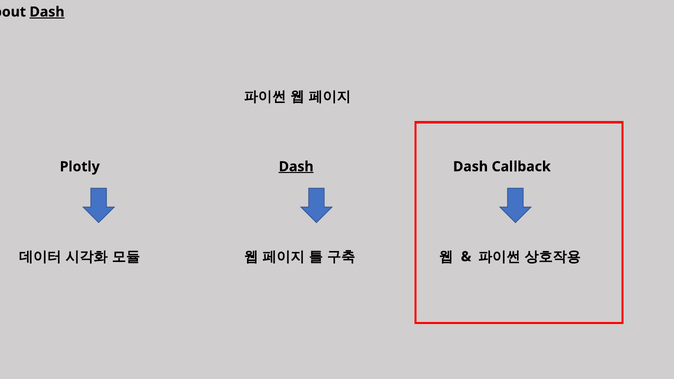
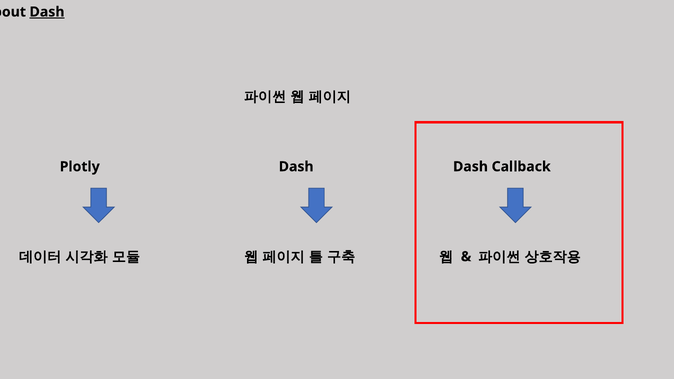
Dash at (296, 167) underline: present -> none
